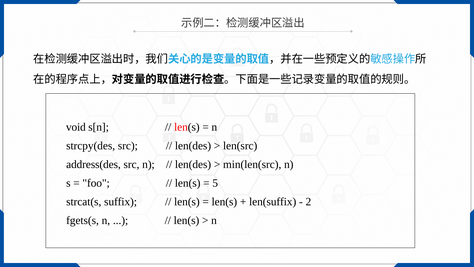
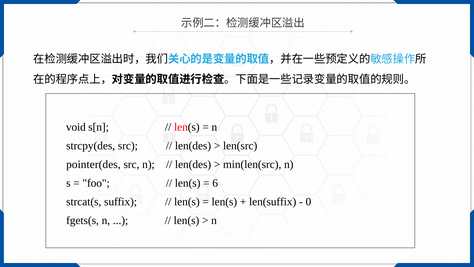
address(des: address(des -> pointer(des
5: 5 -> 6
2: 2 -> 0
